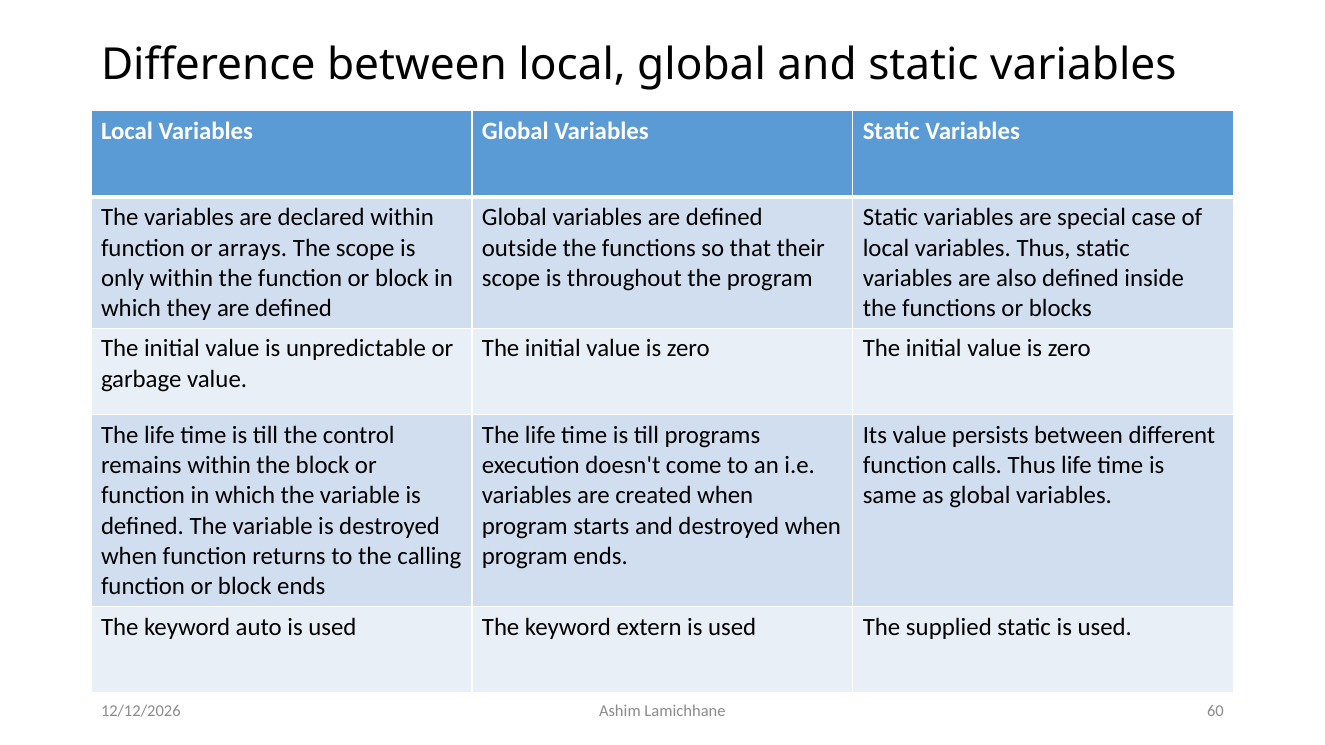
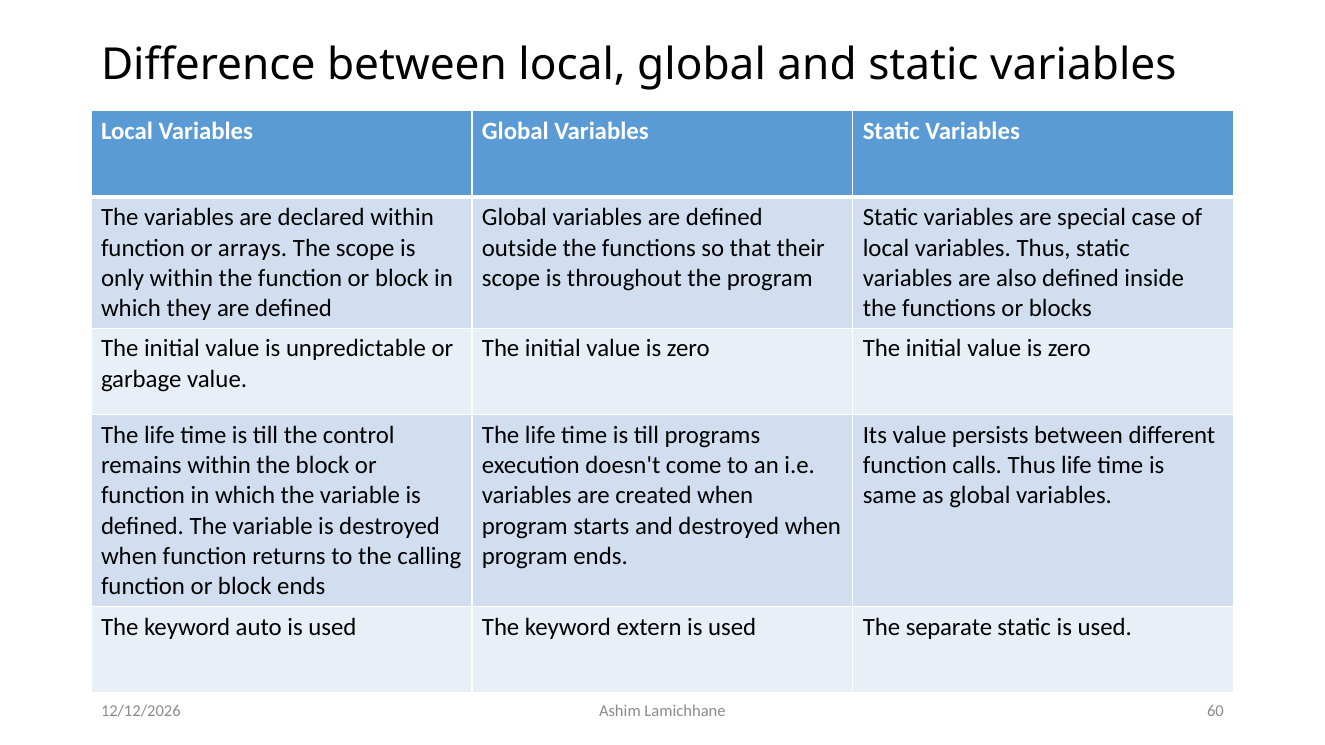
supplied: supplied -> separate
